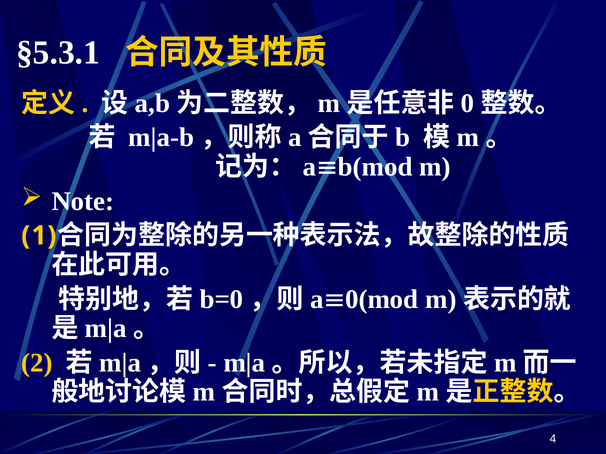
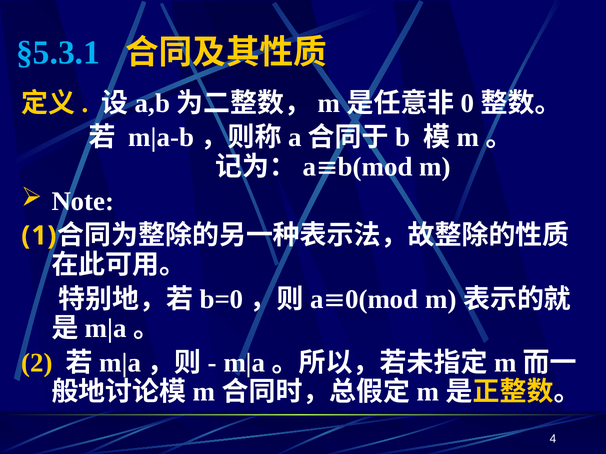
§5.3.1 colour: white -> light blue
